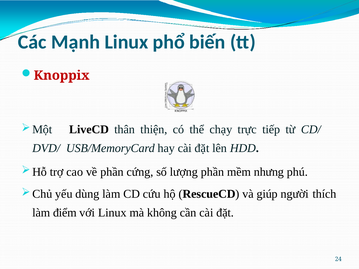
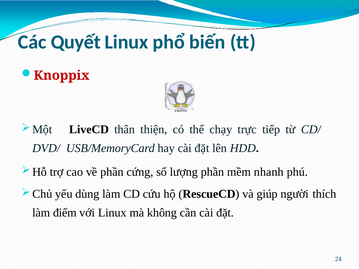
Mạnh: Mạnh -> Quyết
nhưng: nhưng -> nhanh
